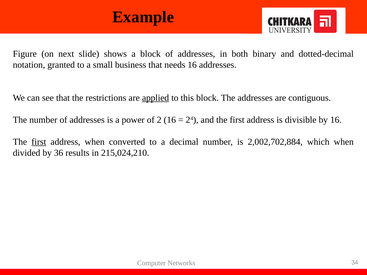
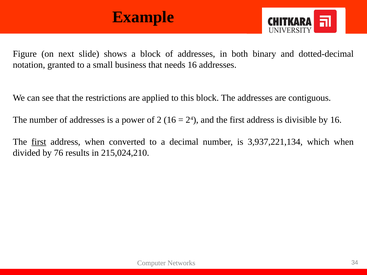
applied underline: present -> none
2,002,702,884: 2,002,702,884 -> 3,937,221,134
36: 36 -> 76
